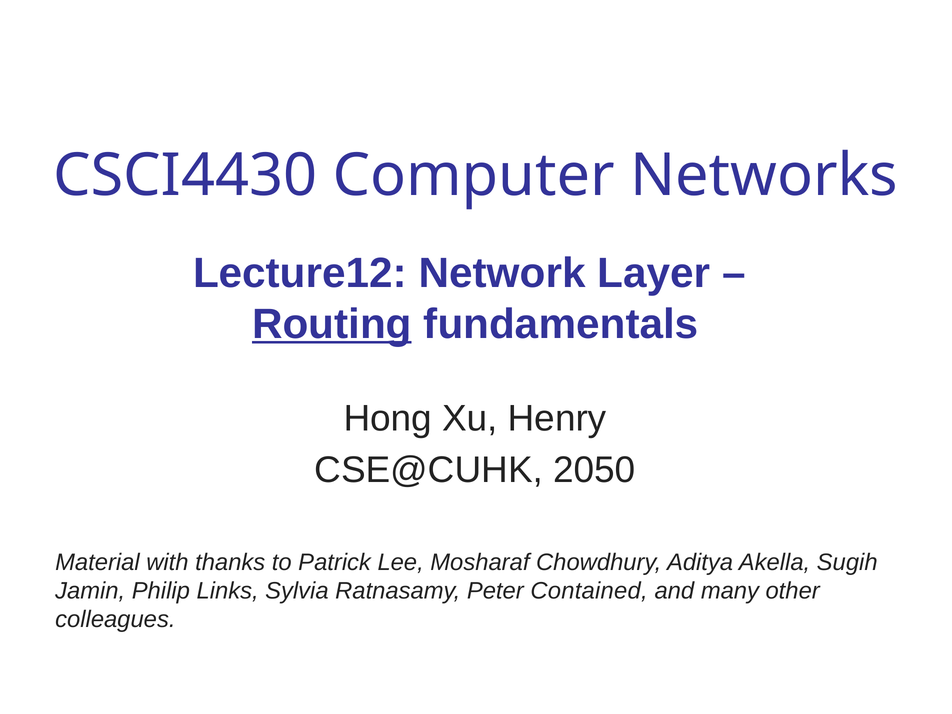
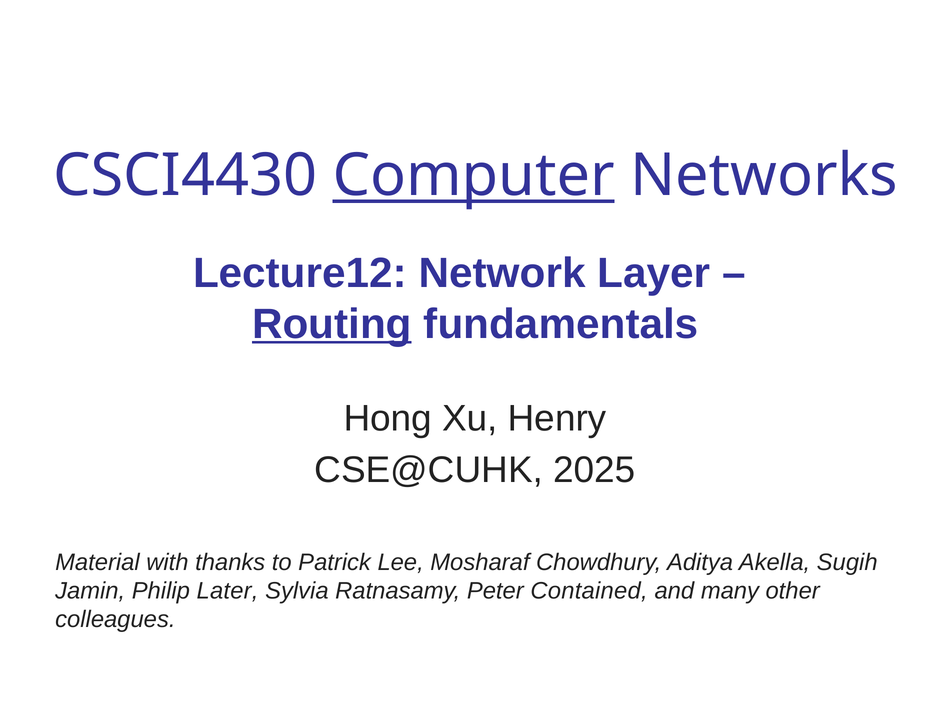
Computer underline: none -> present
2050: 2050 -> 2025
Links: Links -> Later
